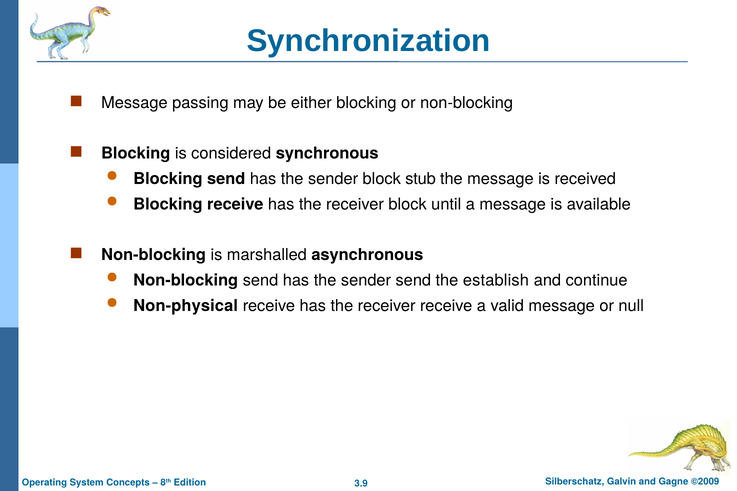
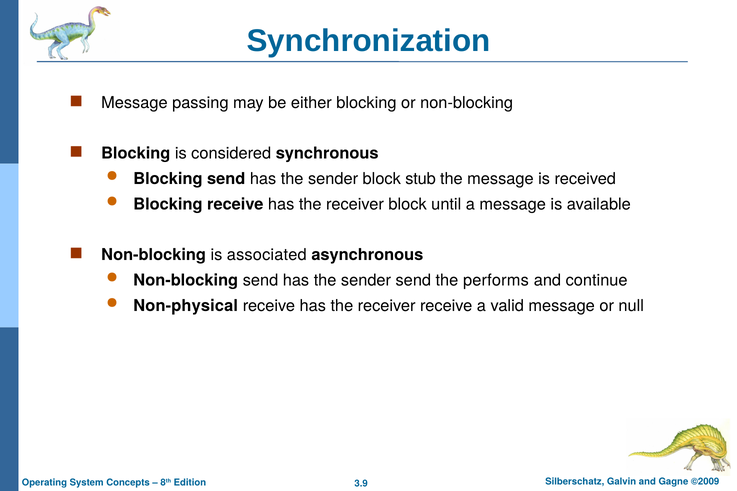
marshalled: marshalled -> associated
establish: establish -> performs
